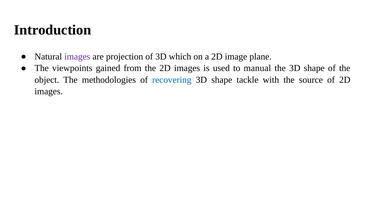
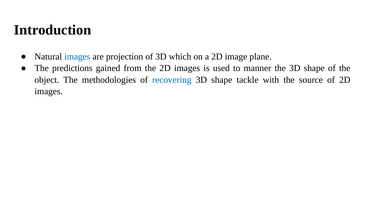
images at (77, 57) colour: purple -> blue
viewpoints: viewpoints -> predictions
manual: manual -> manner
